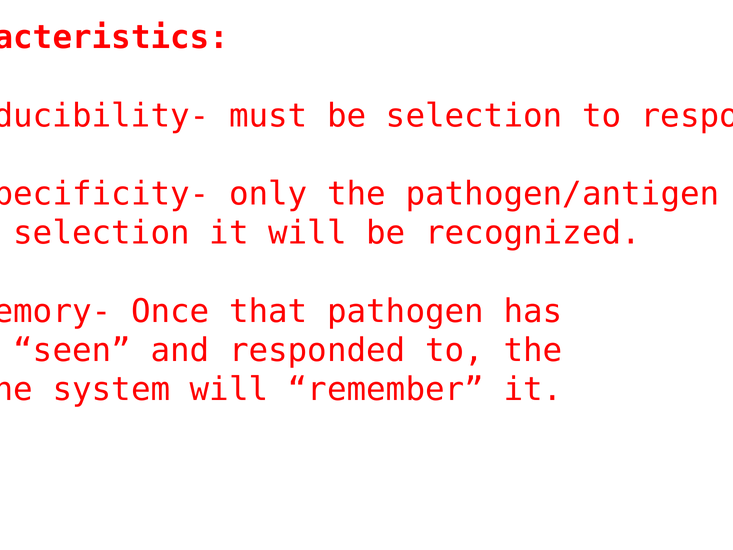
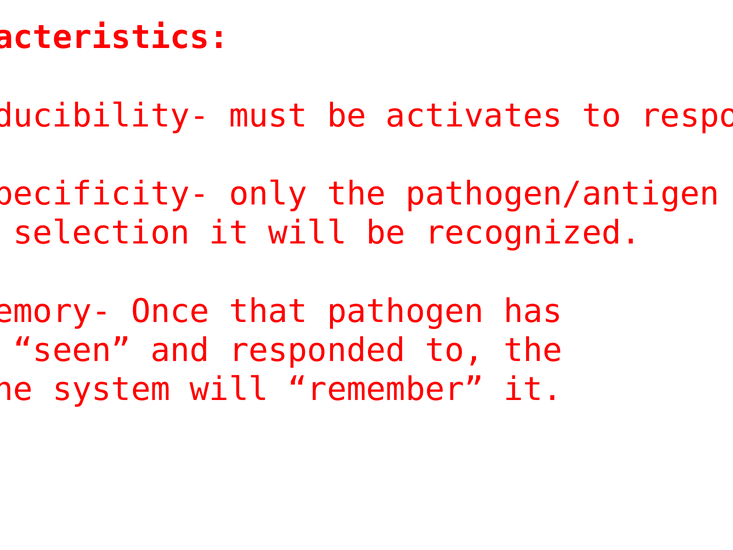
be selection: selection -> activates
